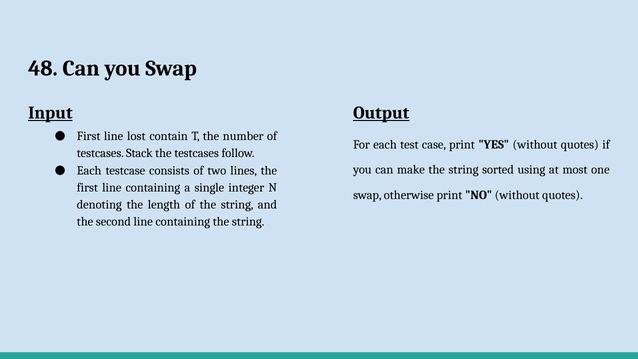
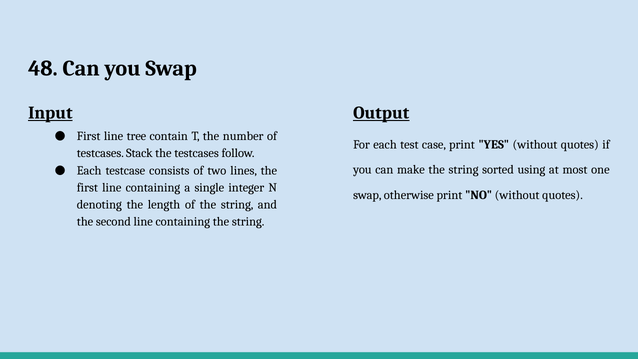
lost: lost -> tree
